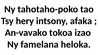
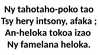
An-vavako: An-vavako -> An-heloka
